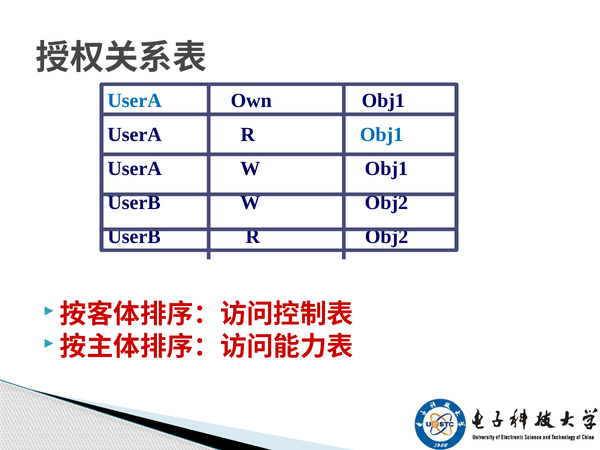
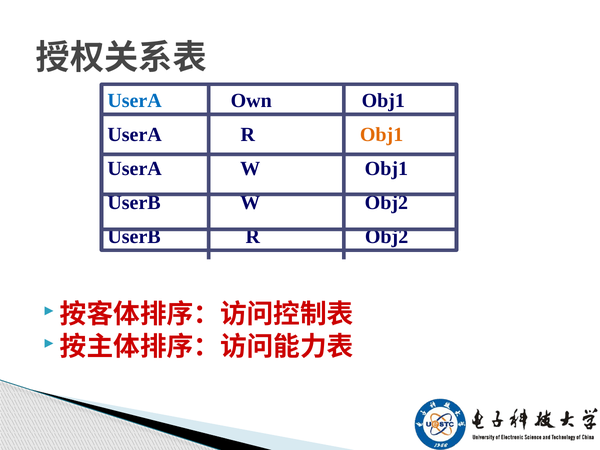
Obj1 at (382, 135) colour: blue -> orange
